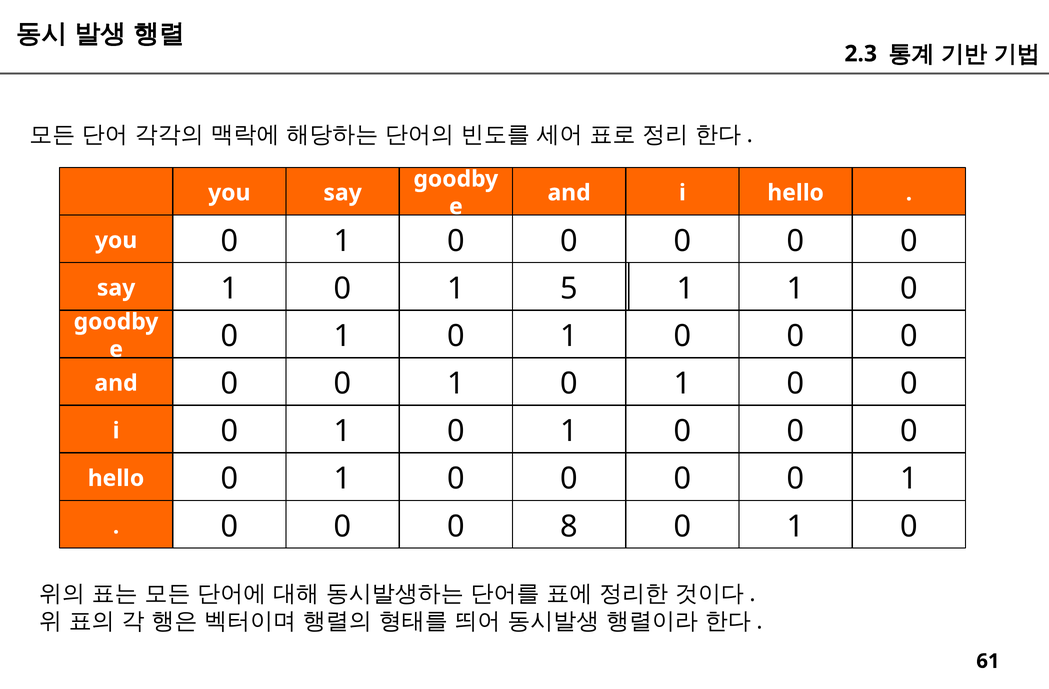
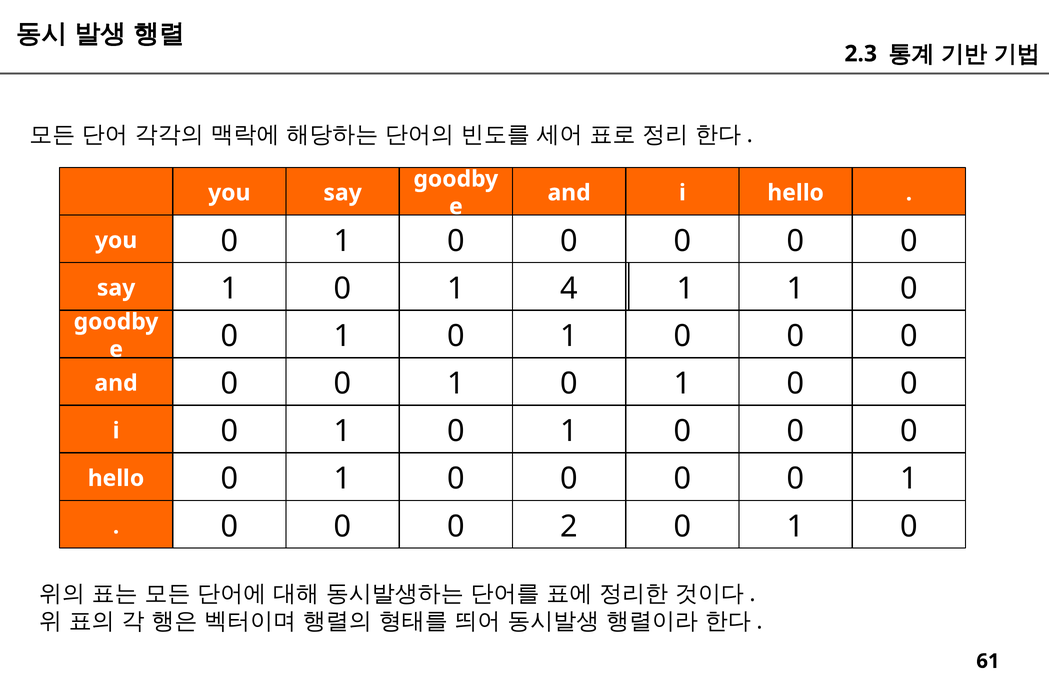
5: 5 -> 4
8: 8 -> 2
